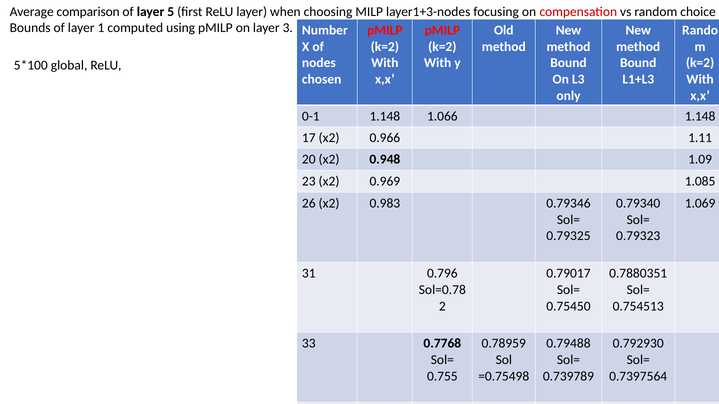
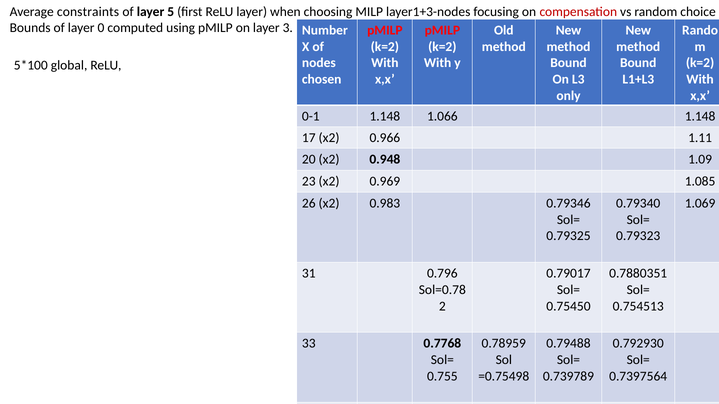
comparison: comparison -> constraints
1: 1 -> 0
